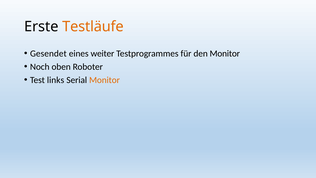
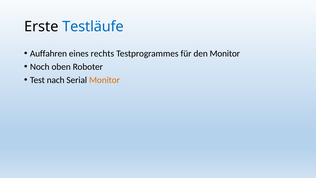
Testläufe colour: orange -> blue
Gesendet: Gesendet -> Auffahren
weiter: weiter -> rechts
links: links -> nach
